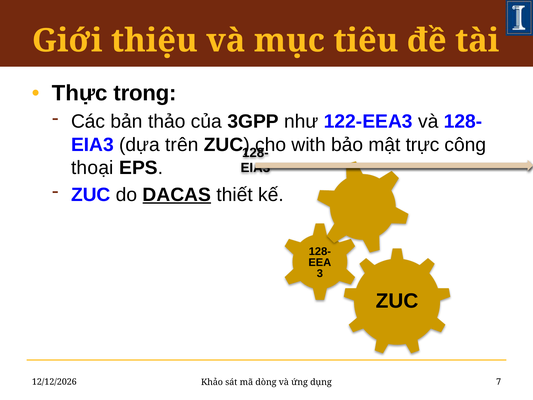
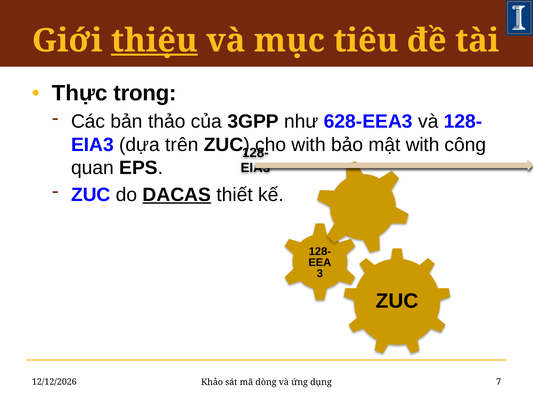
thiệu underline: none -> present
122-EEA3: 122-EEA3 -> 628-EEA3
mật trực: trực -> with
thoại: thoại -> quan
